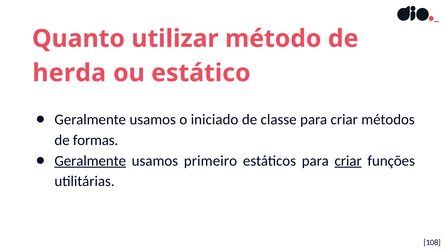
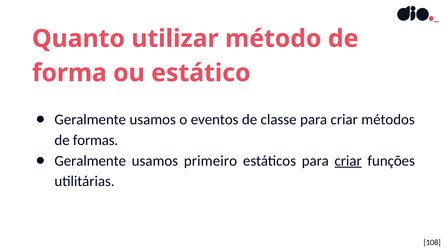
herda: herda -> forma
iniciado: iniciado -> eventos
Geralmente at (90, 160) underline: present -> none
